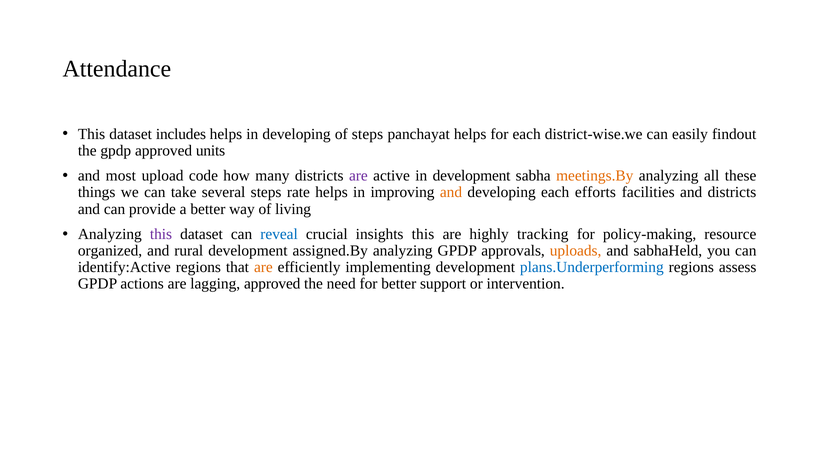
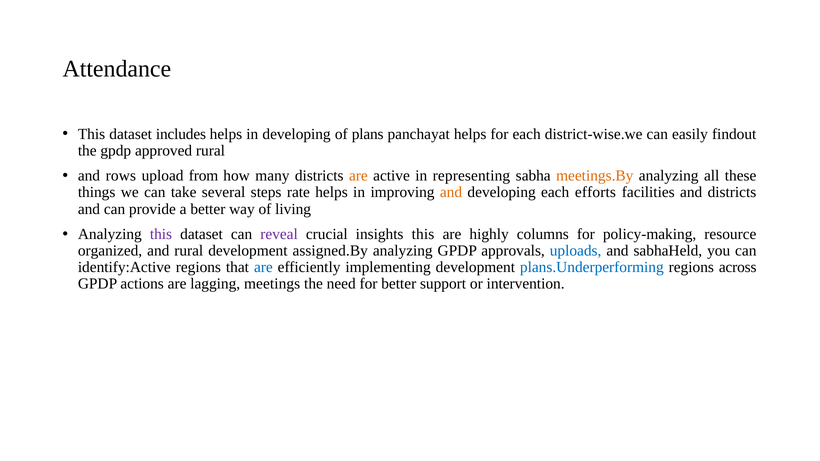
of steps: steps -> plans
approved units: units -> rural
most: most -> rows
code: code -> from
are at (358, 176) colour: purple -> orange
in development: development -> representing
reveal colour: blue -> purple
tracking: tracking -> columns
uploads colour: orange -> blue
are at (263, 267) colour: orange -> blue
assess: assess -> across
lagging approved: approved -> meetings
